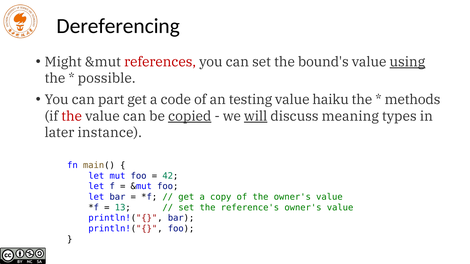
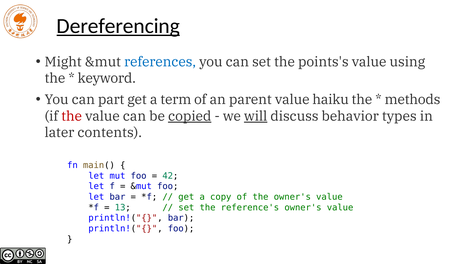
Dereferencing underline: none -> present
references colour: red -> blue
bound's: bound's -> points's
using underline: present -> none
possible: possible -> keyword
code: code -> term
testing: testing -> parent
meaning: meaning -> behavior
instance: instance -> contents
